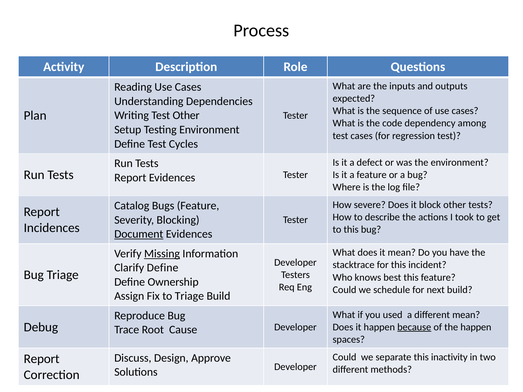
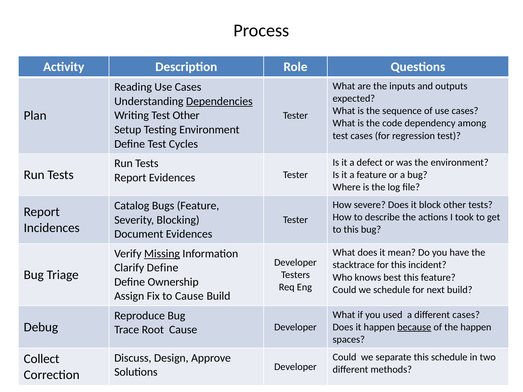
Dependencies underline: none -> present
Document underline: present -> none
to Triage: Triage -> Cause
different mean: mean -> cases
this inactivity: inactivity -> schedule
Report at (42, 359): Report -> Collect
